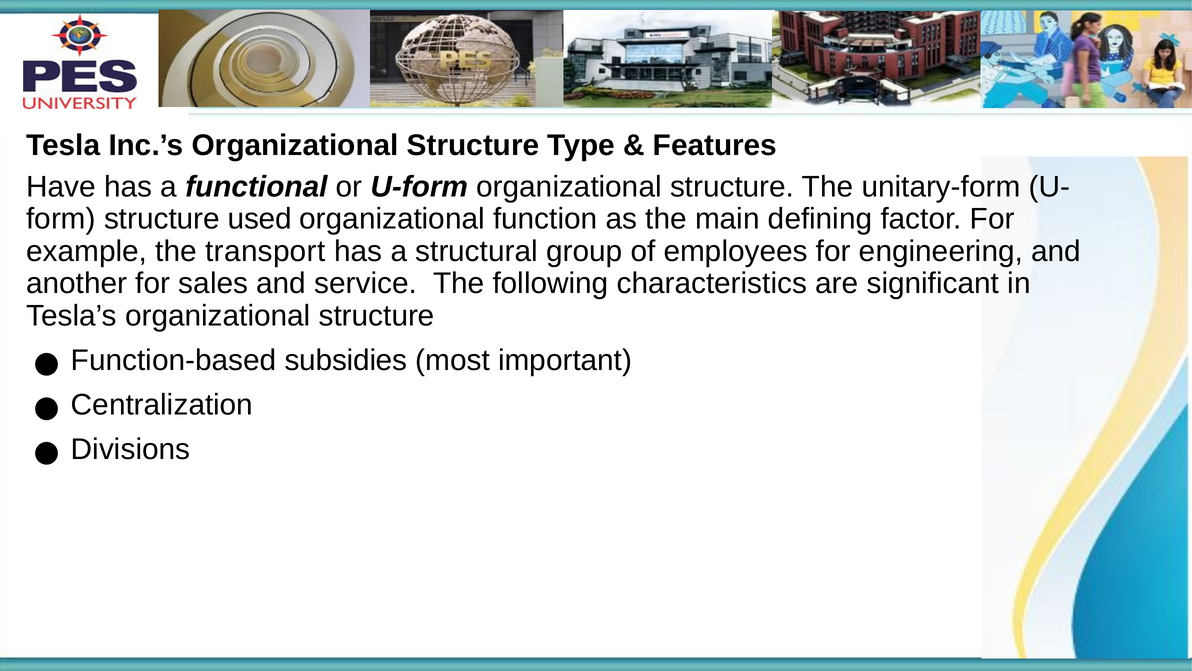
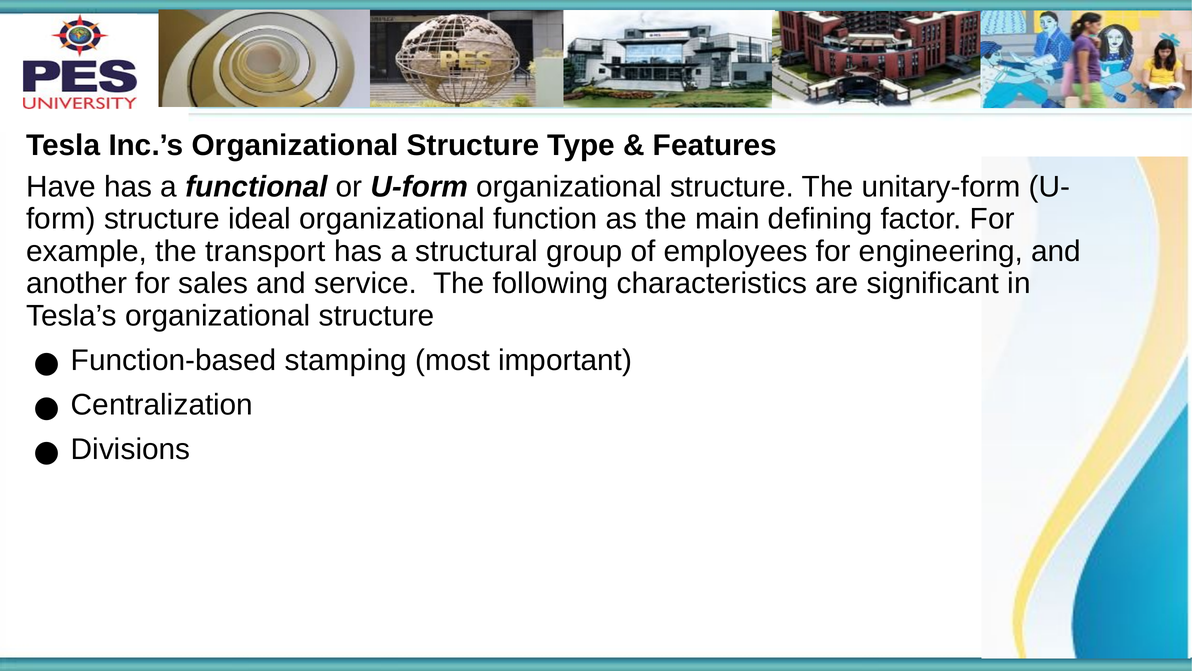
used: used -> ideal
subsidies: subsidies -> stamping
